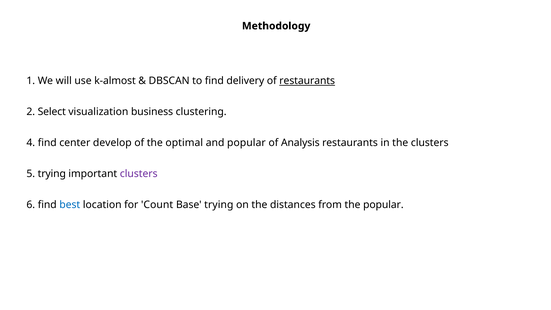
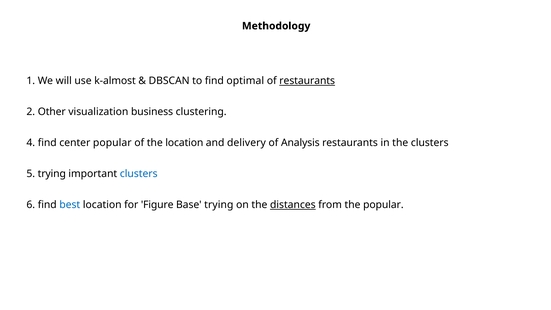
delivery: delivery -> optimal
Select: Select -> Other
center develop: develop -> popular
the optimal: optimal -> location
and popular: popular -> delivery
clusters at (139, 174) colour: purple -> blue
Count: Count -> Figure
distances underline: none -> present
